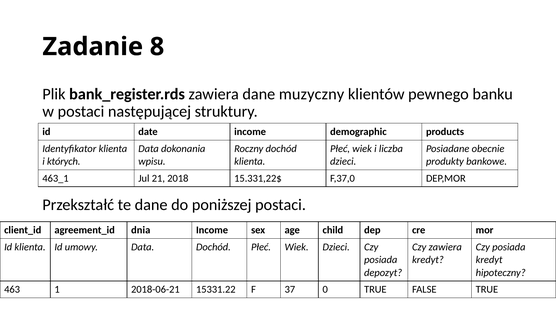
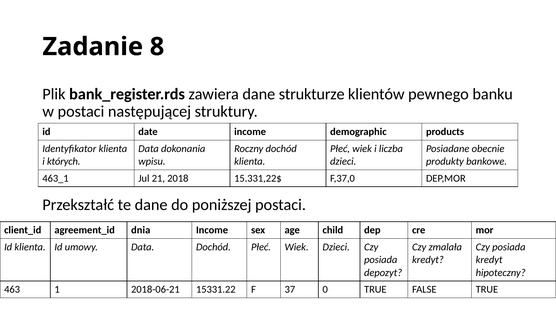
muzyczny: muzyczny -> strukturze
Czy zawiera: zawiera -> zmalała
